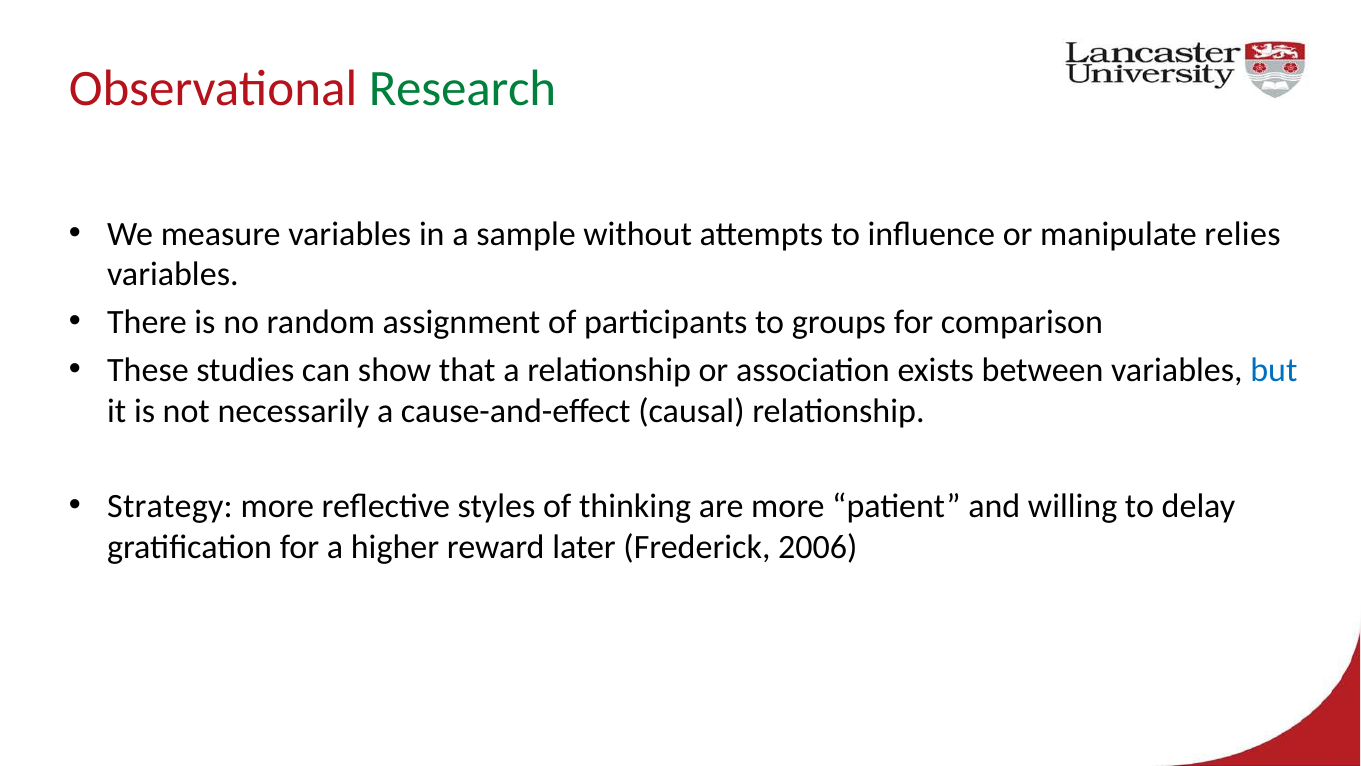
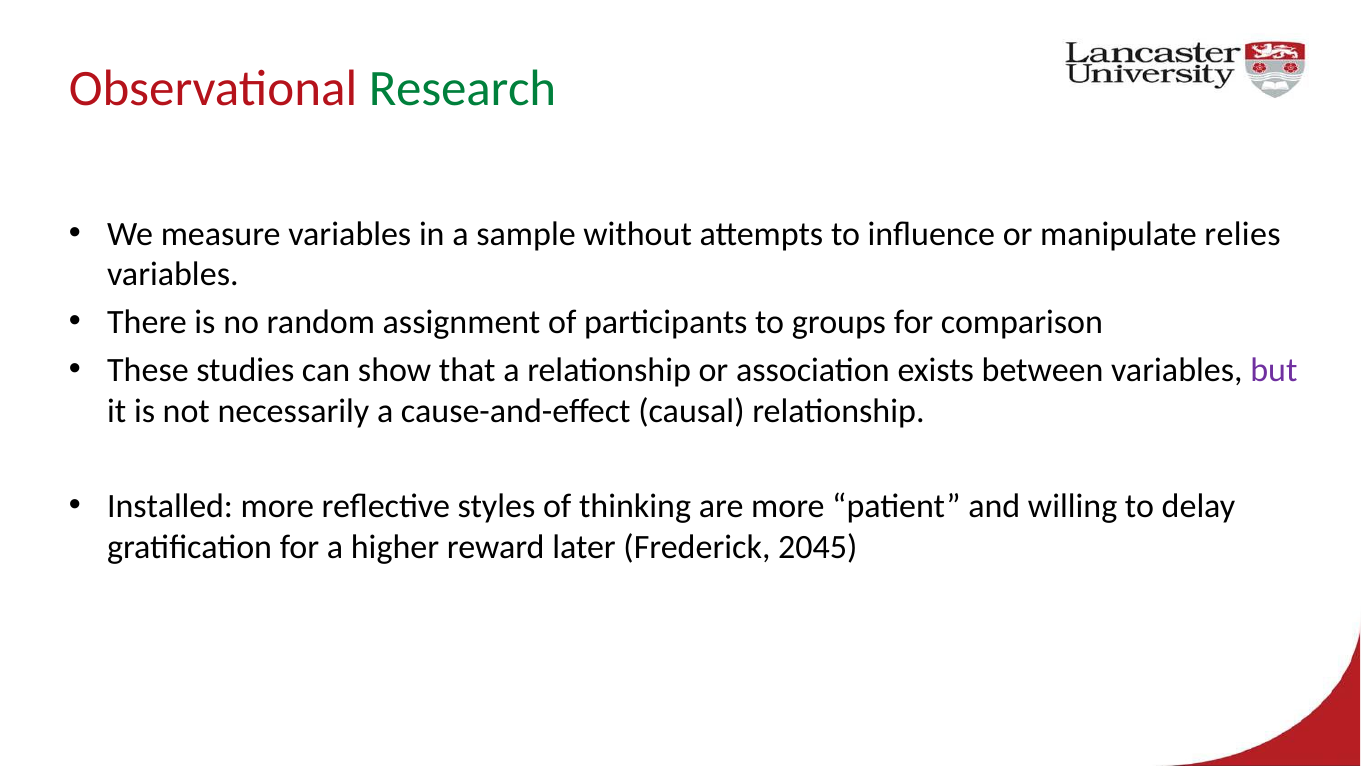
but colour: blue -> purple
Strategy: Strategy -> Installed
2006: 2006 -> 2045
